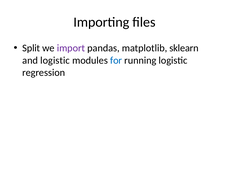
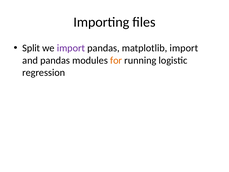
matplotlib sklearn: sklearn -> import
and logistic: logistic -> pandas
for colour: blue -> orange
